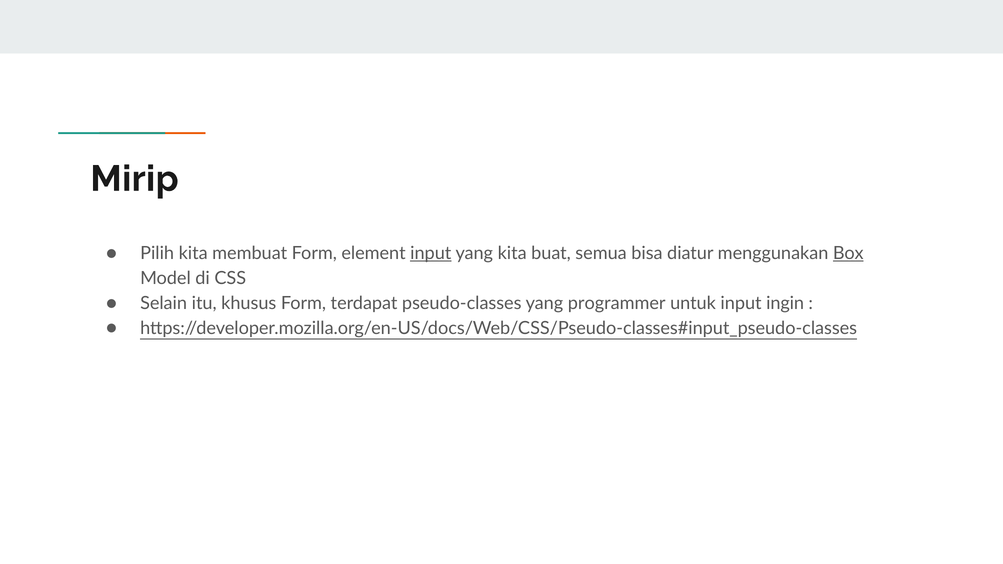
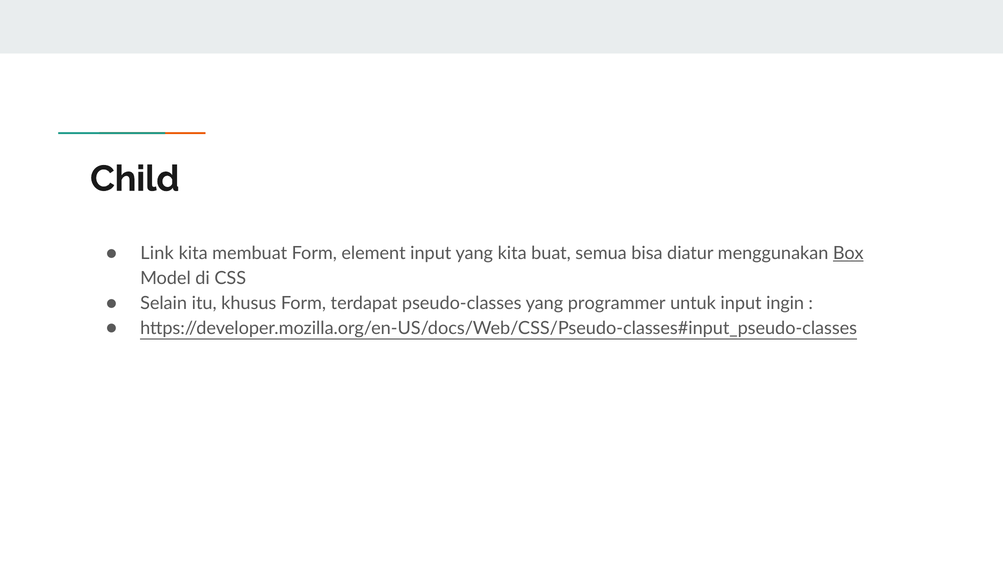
Mirip: Mirip -> Child
Pilih: Pilih -> Link
input at (431, 253) underline: present -> none
